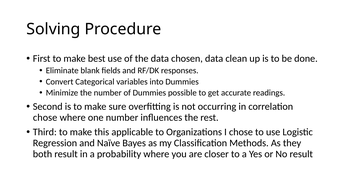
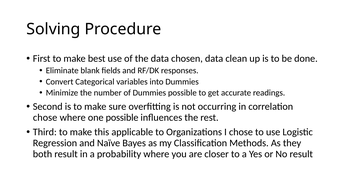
one number: number -> possible
